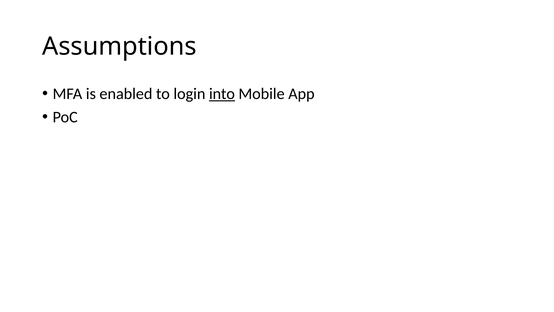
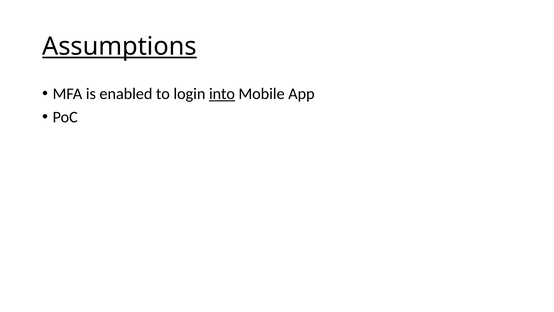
Assumptions underline: none -> present
